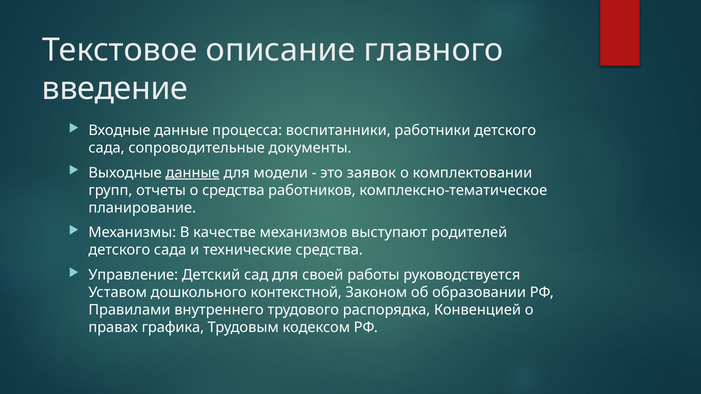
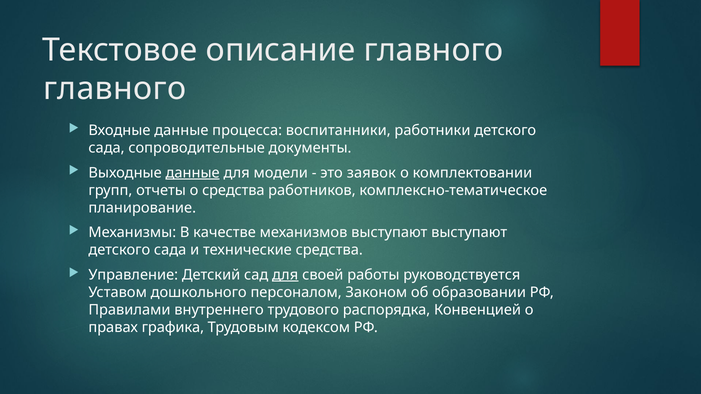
введение at (115, 89): введение -> главного
выступают родителей: родителей -> выступают
для at (285, 275) underline: none -> present
контекстной: контекстной -> персоналом
